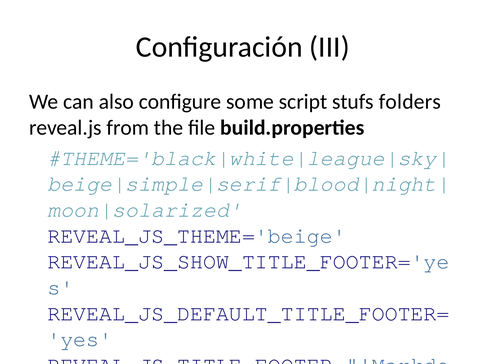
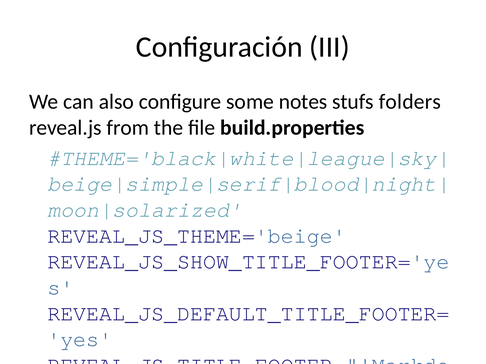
script: script -> notes
